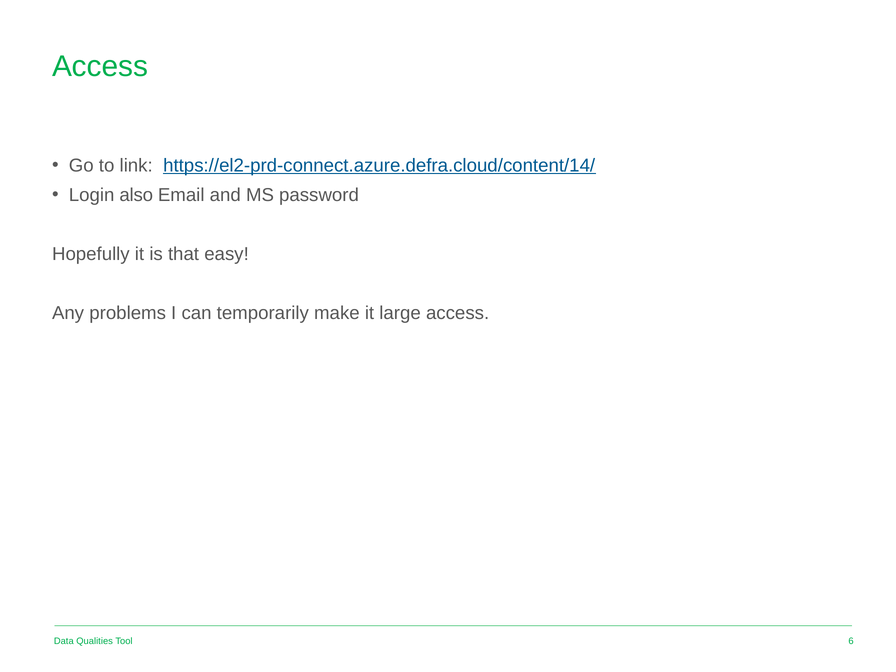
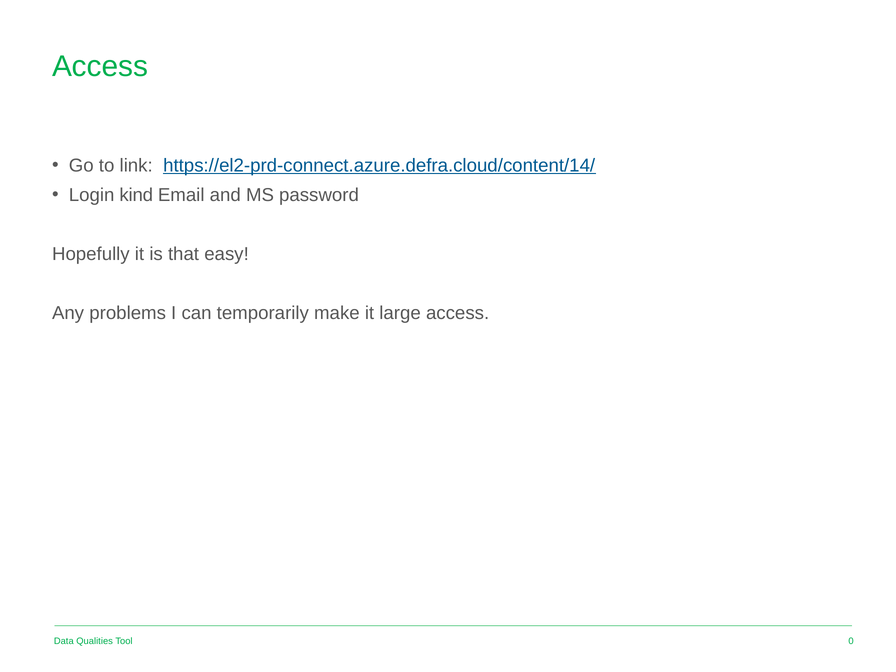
also: also -> kind
6: 6 -> 0
